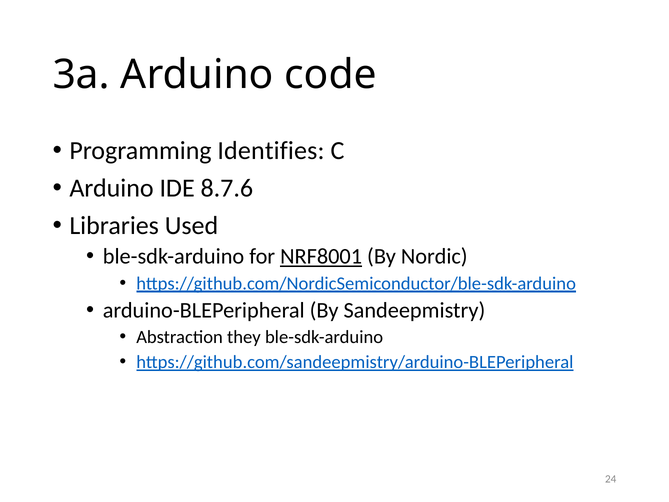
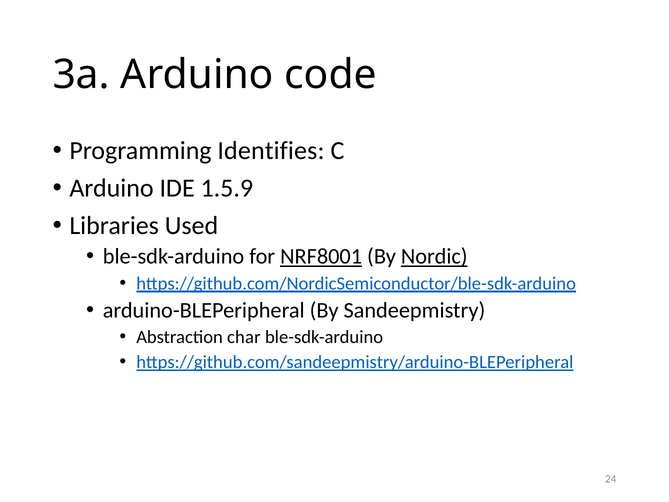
8.7.6: 8.7.6 -> 1.5.9
Nordic underline: none -> present
they: they -> char
